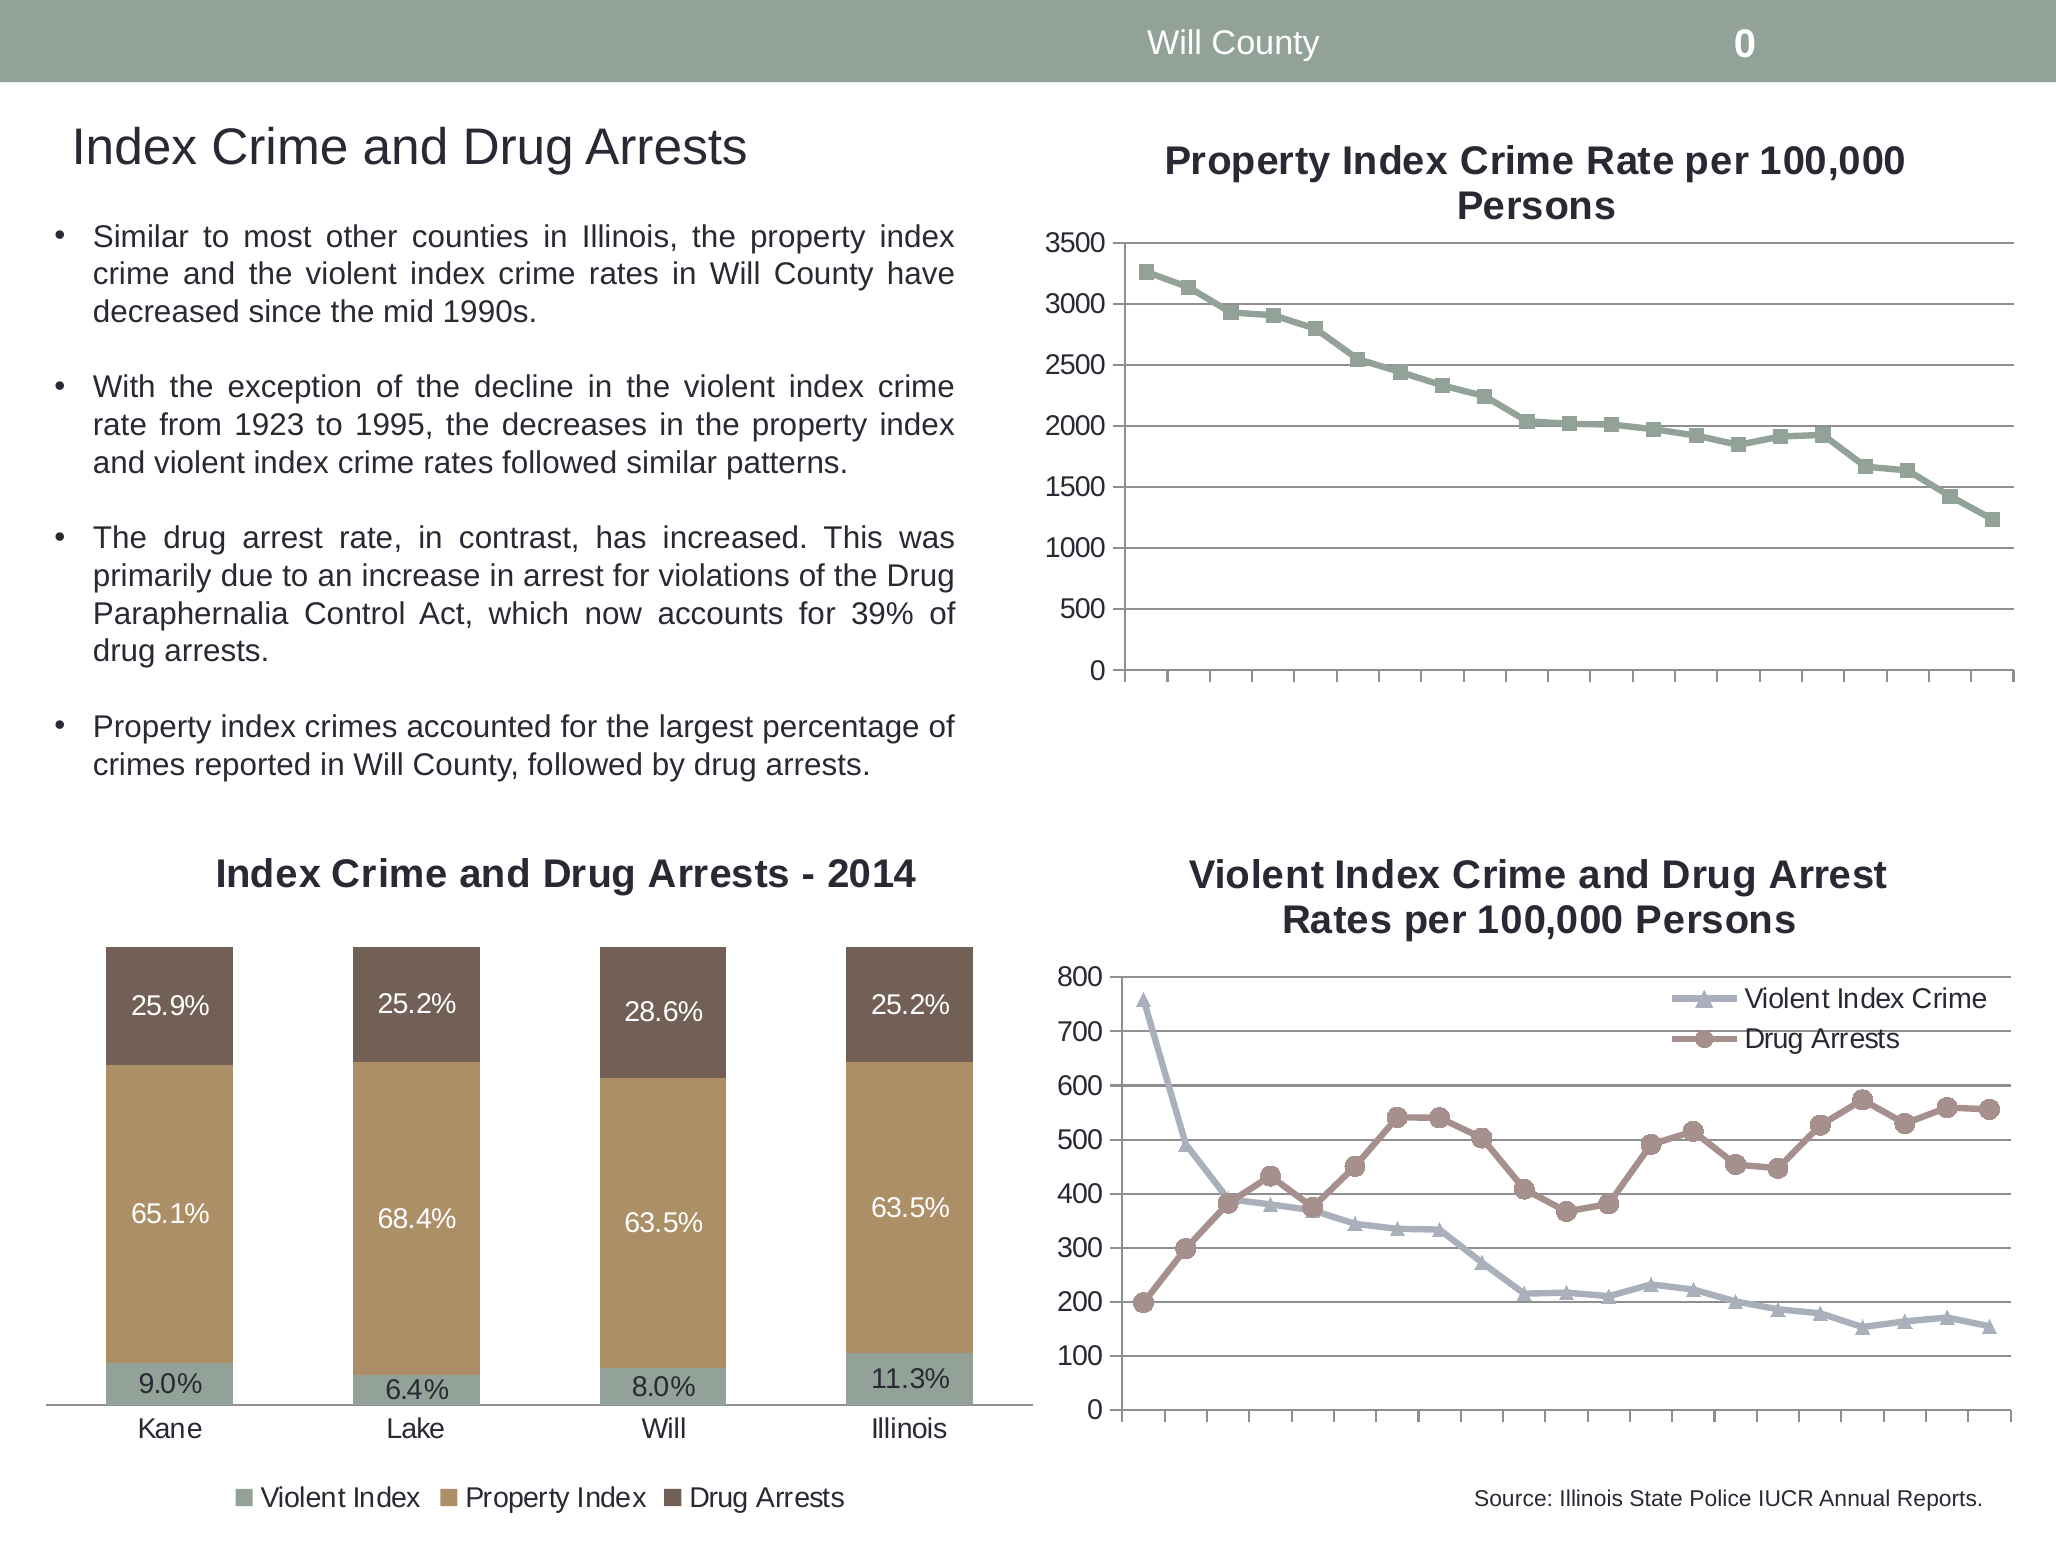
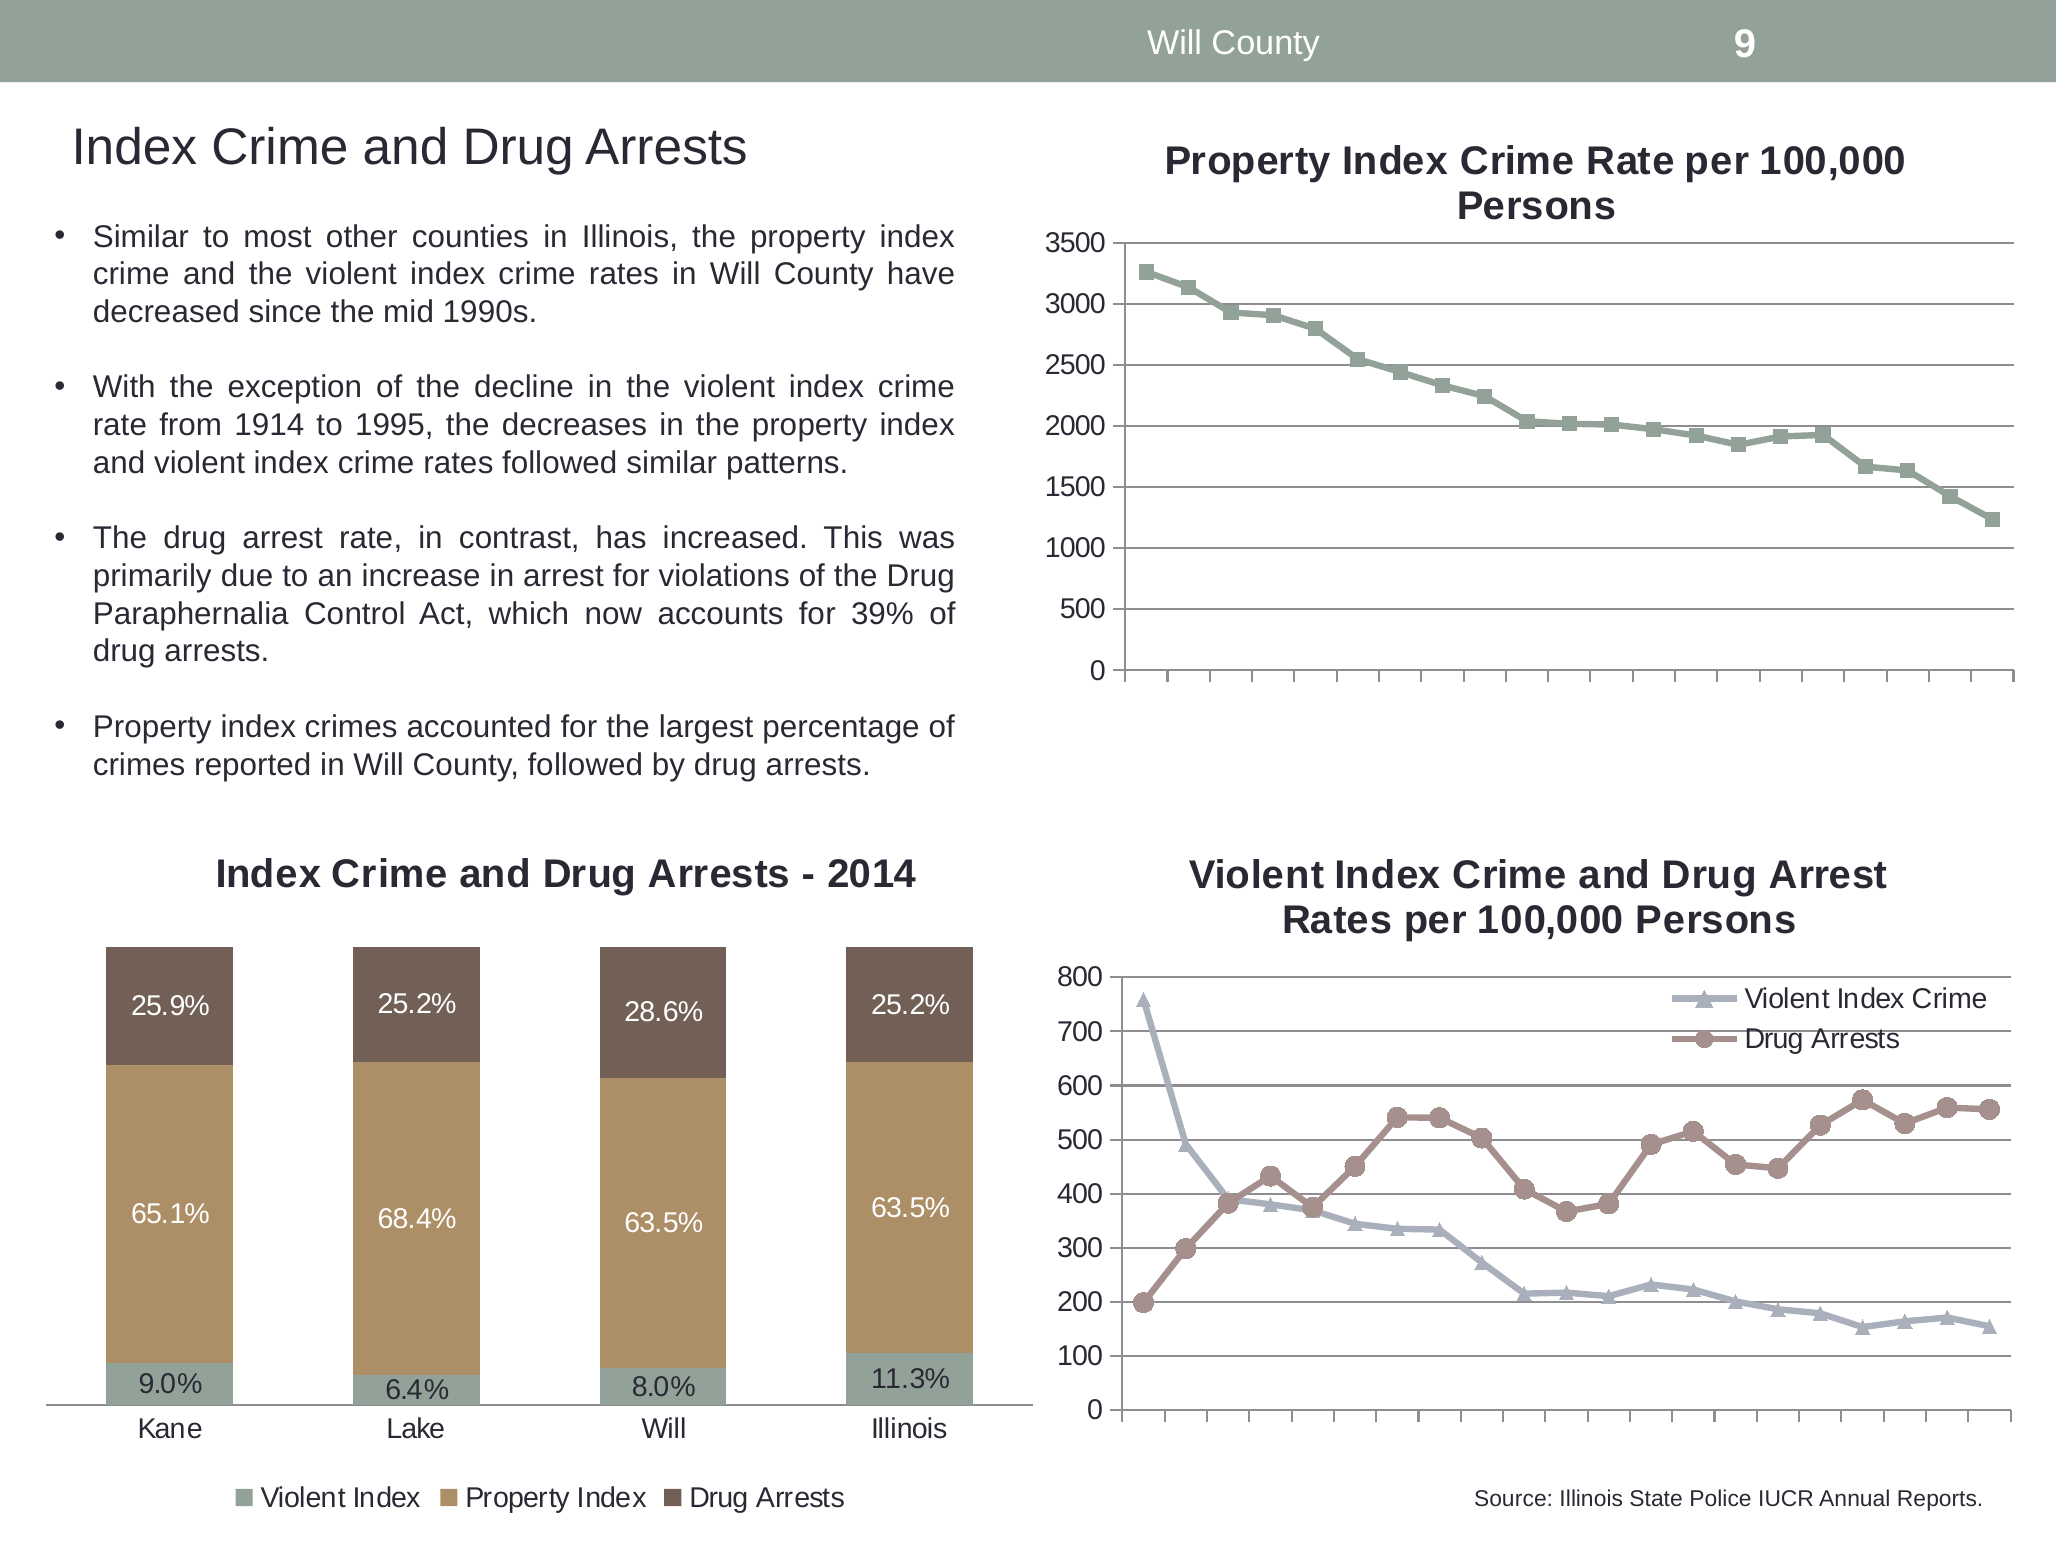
County 0: 0 -> 9
1923: 1923 -> 1914
